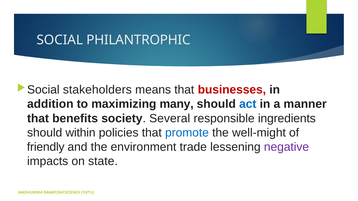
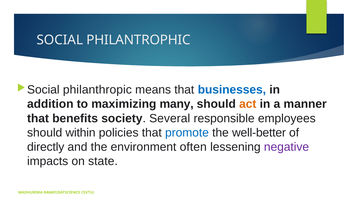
stakeholders: stakeholders -> philanthropic
businesses colour: red -> blue
act colour: blue -> orange
ingredients: ingredients -> employees
well-might: well-might -> well-better
friendly: friendly -> directly
trade: trade -> often
